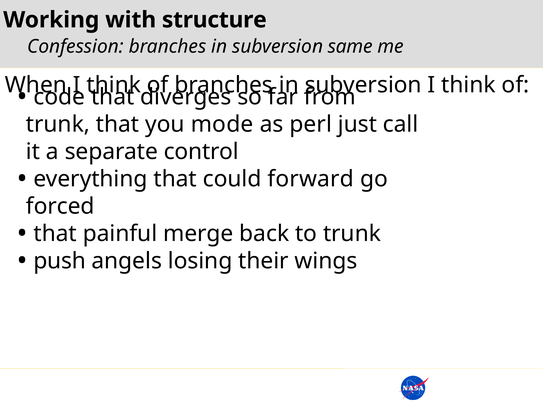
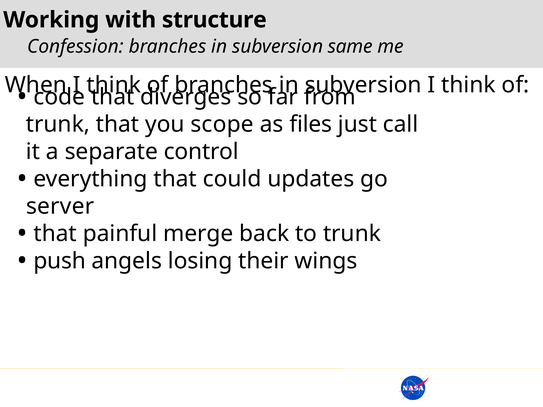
mode: mode -> scope
perl: perl -> files
forward: forward -> updates
forced: forced -> server
